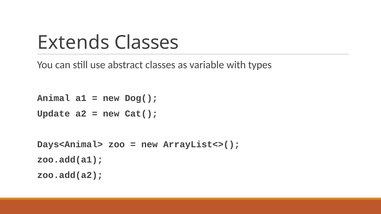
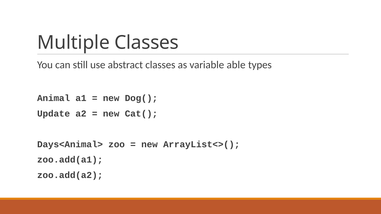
Extends: Extends -> Multiple
with: with -> able
